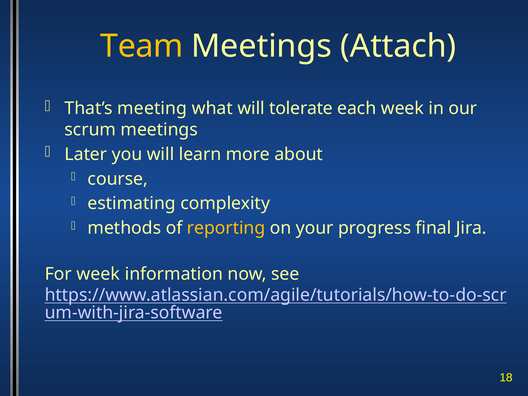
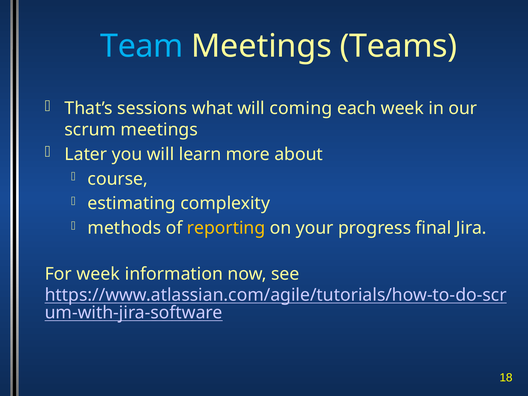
Team colour: yellow -> light blue
Attach: Attach -> Teams
meeting: meeting -> sessions
tolerate: tolerate -> coming
